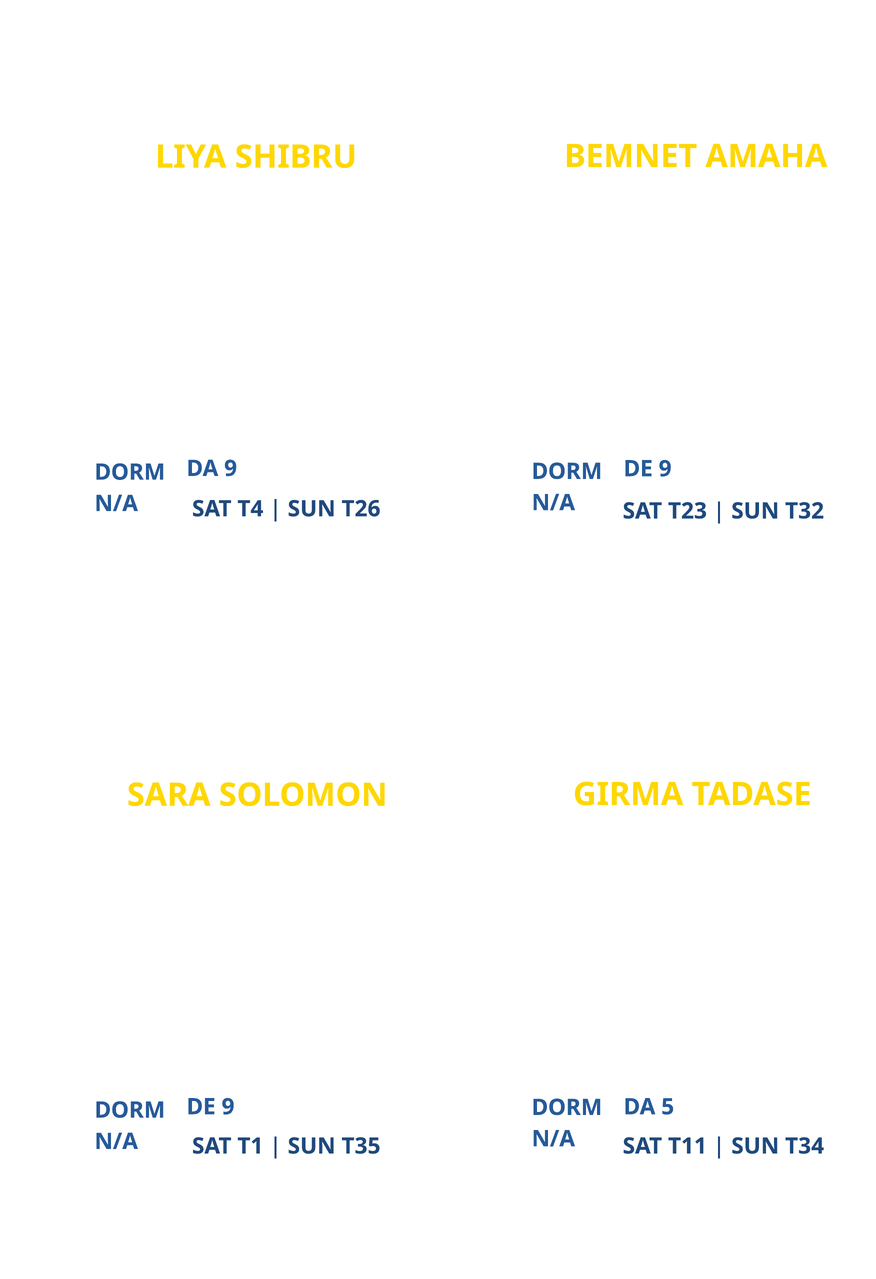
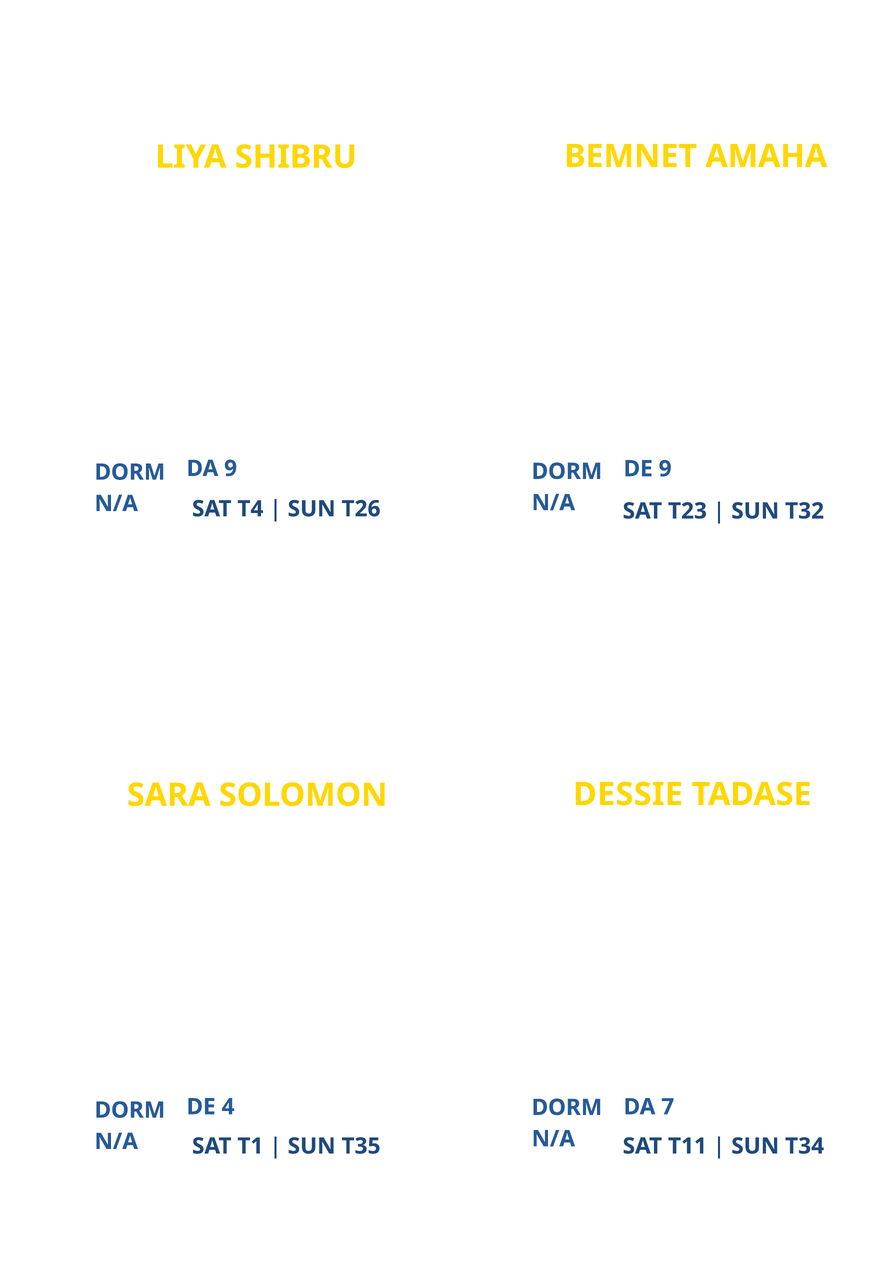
GIRMA: GIRMA -> DESSIE
9 at (228, 1107): 9 -> 4
5: 5 -> 7
